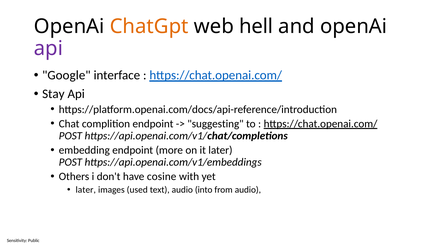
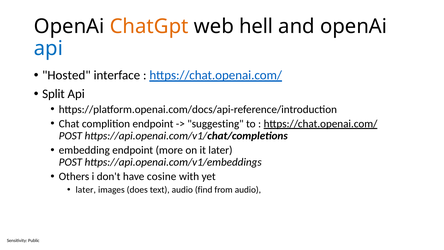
api at (48, 48) colour: purple -> blue
Google: Google -> Hosted
Stay: Stay -> Split
used: used -> does
into: into -> find
